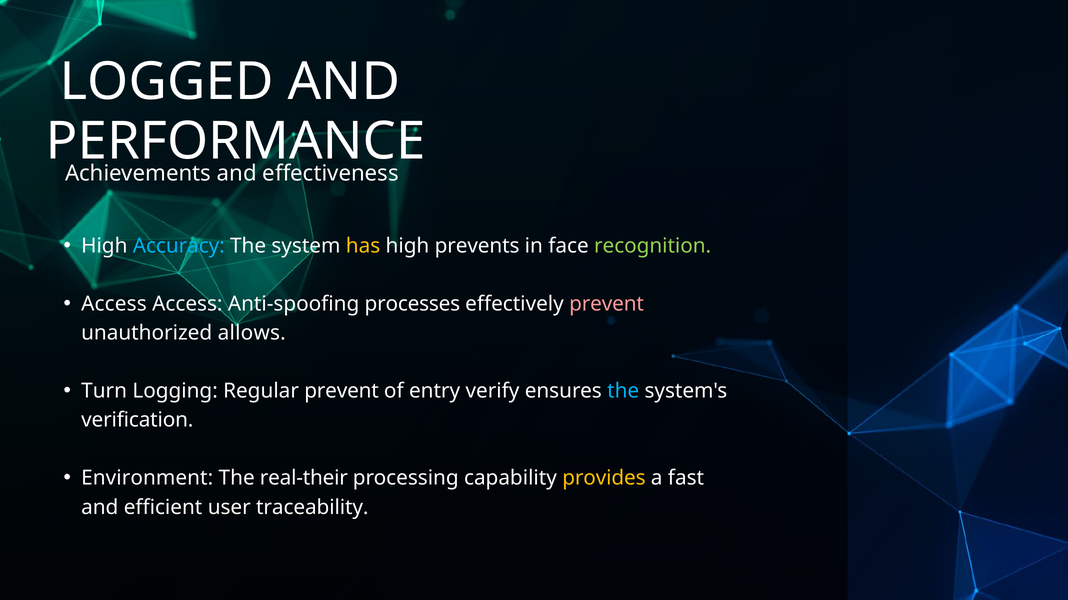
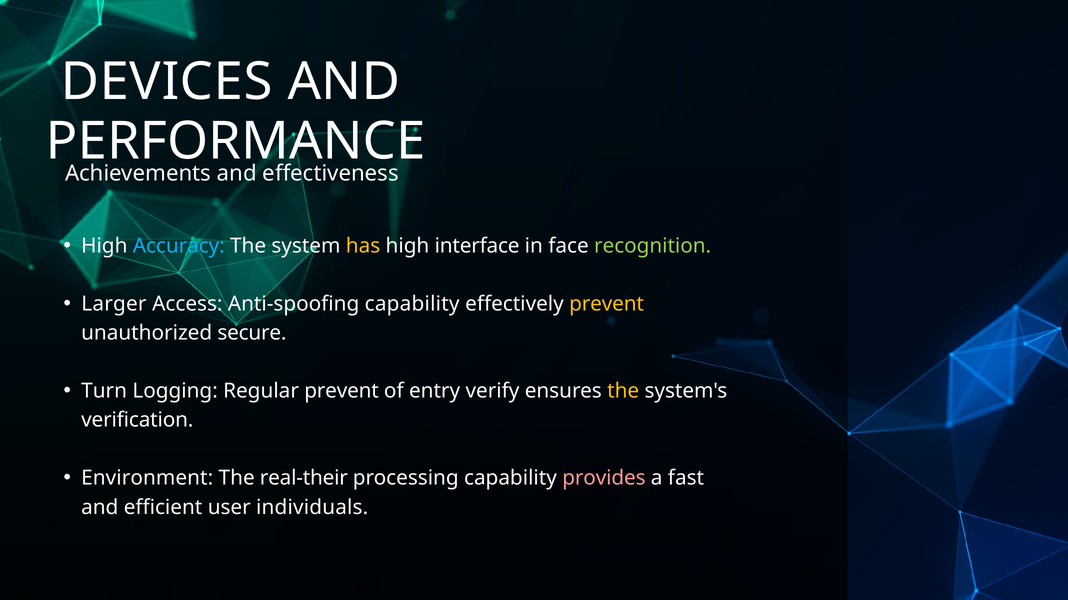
LOGGED: LOGGED -> DEVICES
prevents: prevents -> interface
Access at (114, 304): Access -> Larger
Anti-spoofing processes: processes -> capability
prevent at (607, 304) colour: pink -> yellow
allows: allows -> secure
the at (623, 392) colour: light blue -> yellow
provides colour: yellow -> pink
traceability: traceability -> individuals
